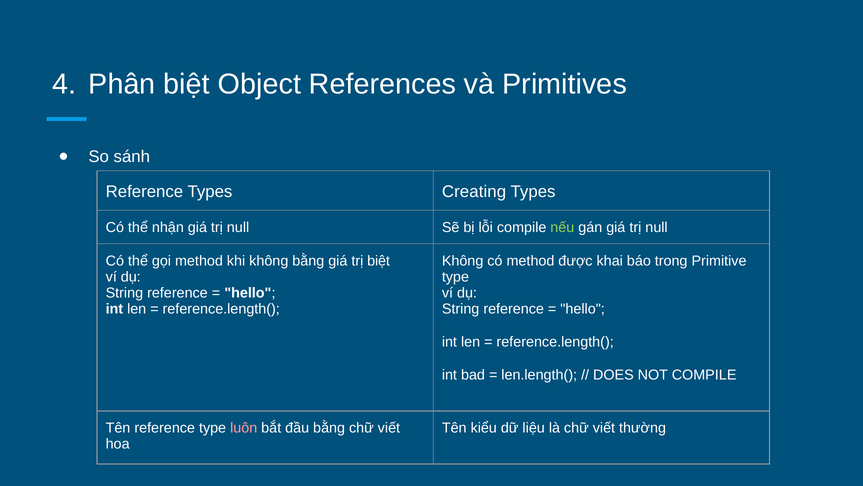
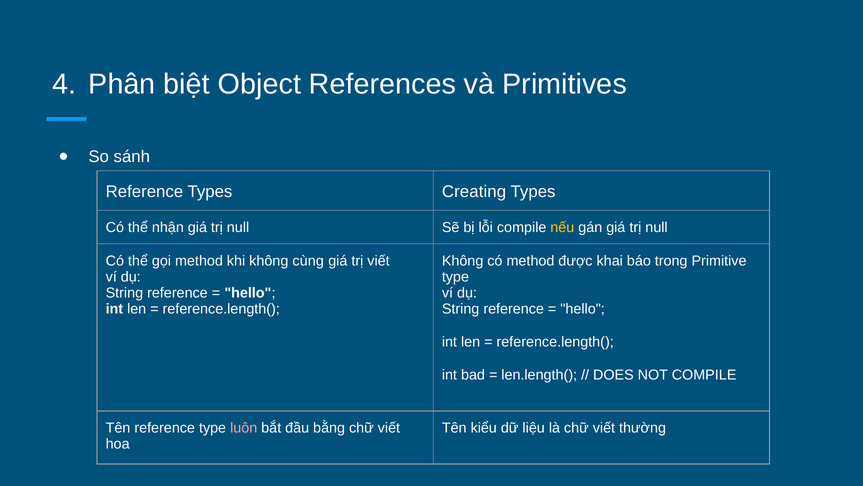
nếu colour: light green -> yellow
không bằng: bằng -> cùng
trị biệt: biệt -> viết
